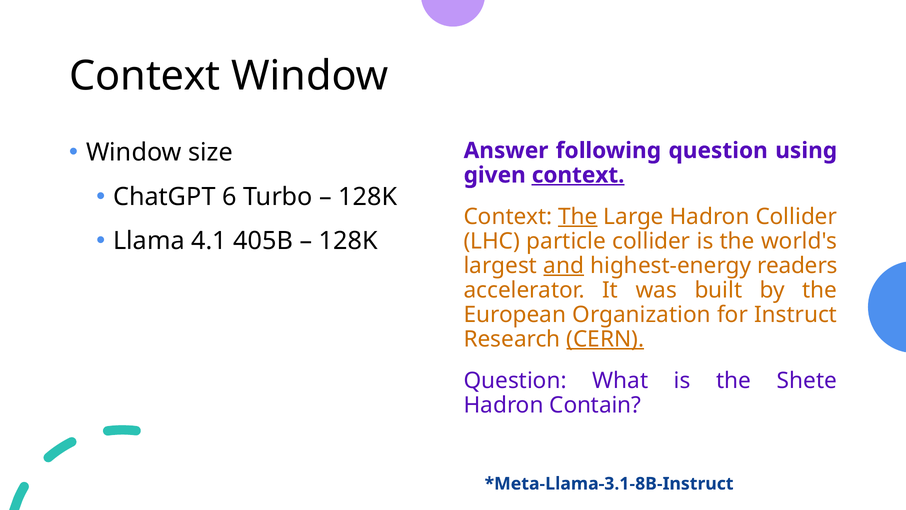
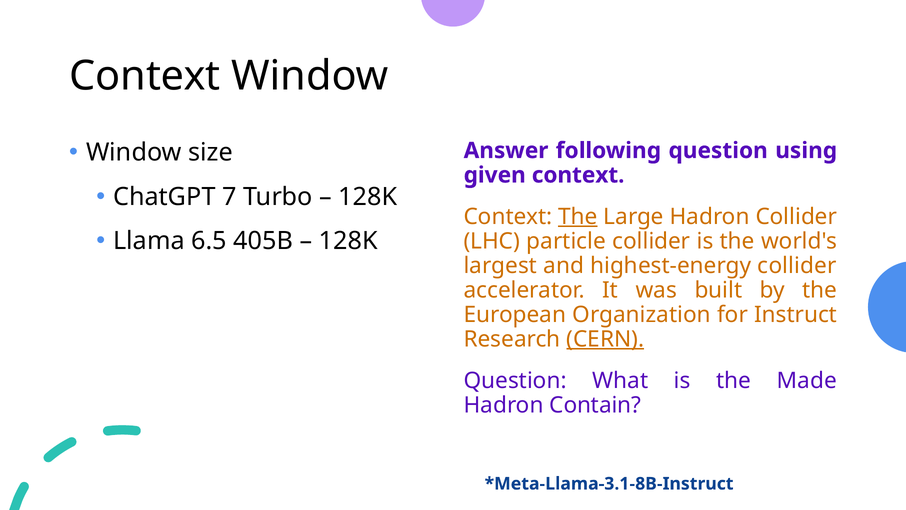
context at (578, 175) underline: present -> none
6: 6 -> 7
4.1: 4.1 -> 6.5
and underline: present -> none
highest-energy readers: readers -> collider
Shete: Shete -> Made
